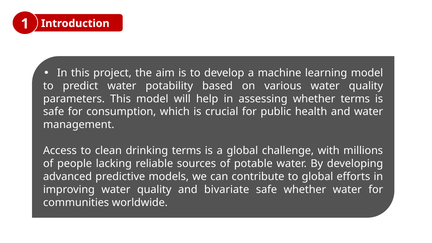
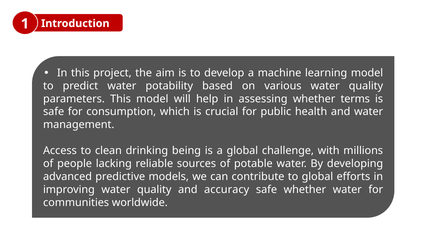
drinking terms: terms -> being
bivariate: bivariate -> accuracy
